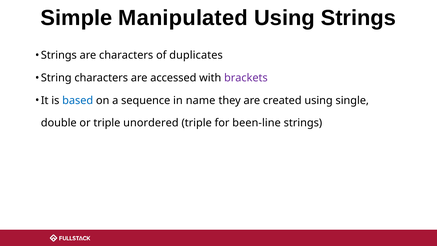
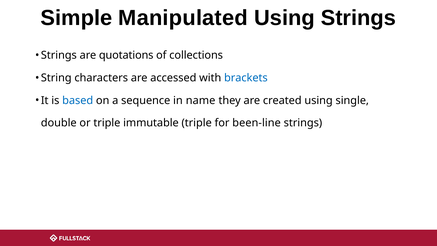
are characters: characters -> quotations
duplicates: duplicates -> collections
brackets colour: purple -> blue
unordered: unordered -> immutable
